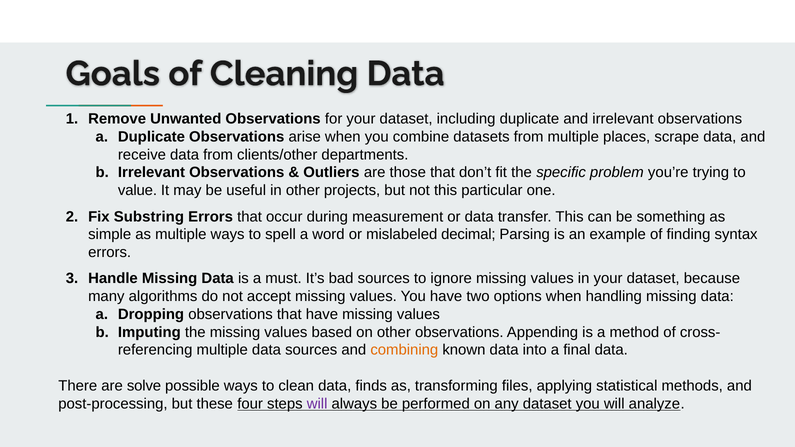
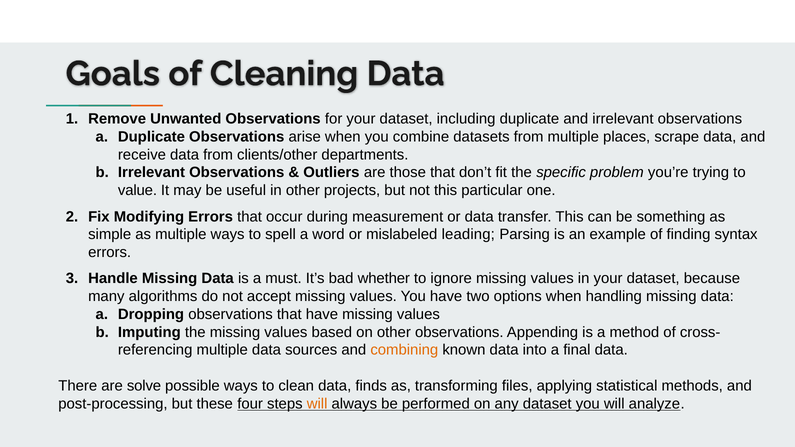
Substring: Substring -> Modifying
decimal: decimal -> leading
bad sources: sources -> whether
will at (317, 404) colour: purple -> orange
